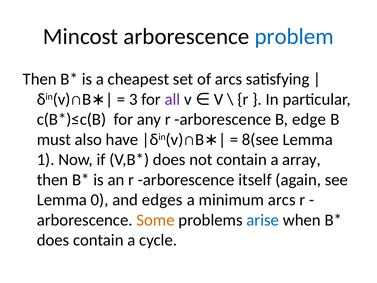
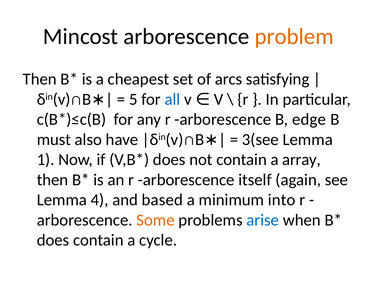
problem colour: blue -> orange
3: 3 -> 5
all colour: purple -> blue
8(see: 8(see -> 3(see
0: 0 -> 4
edges: edges -> based
minimum arcs: arcs -> into
